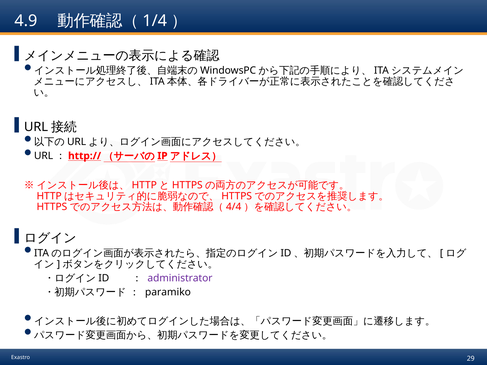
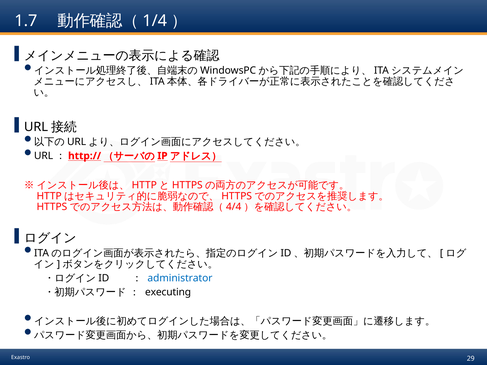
4.9: 4.9 -> 1.7
administrator colour: purple -> blue
paramiko: paramiko -> executing
